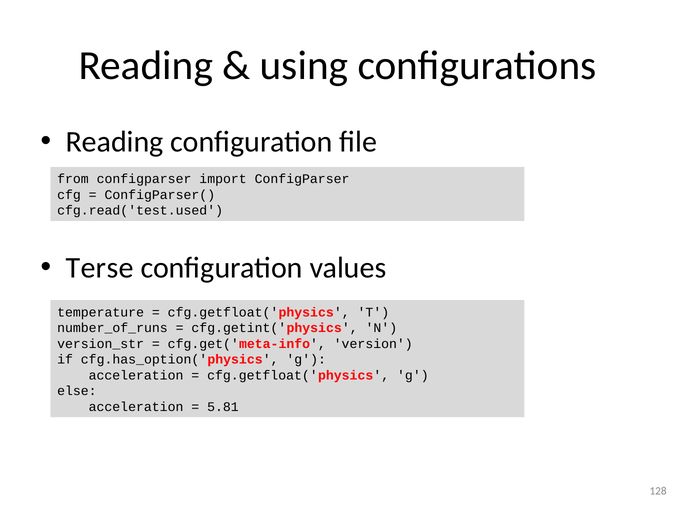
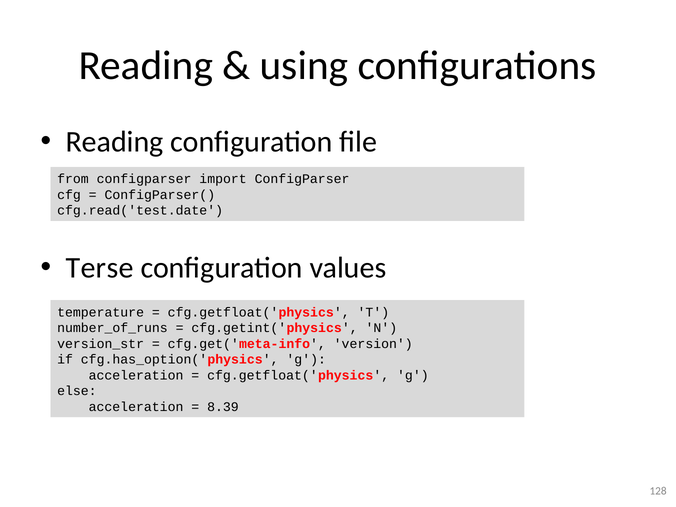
cfg.read('test.used: cfg.read('test.used -> cfg.read('test.date
5.81: 5.81 -> 8.39
